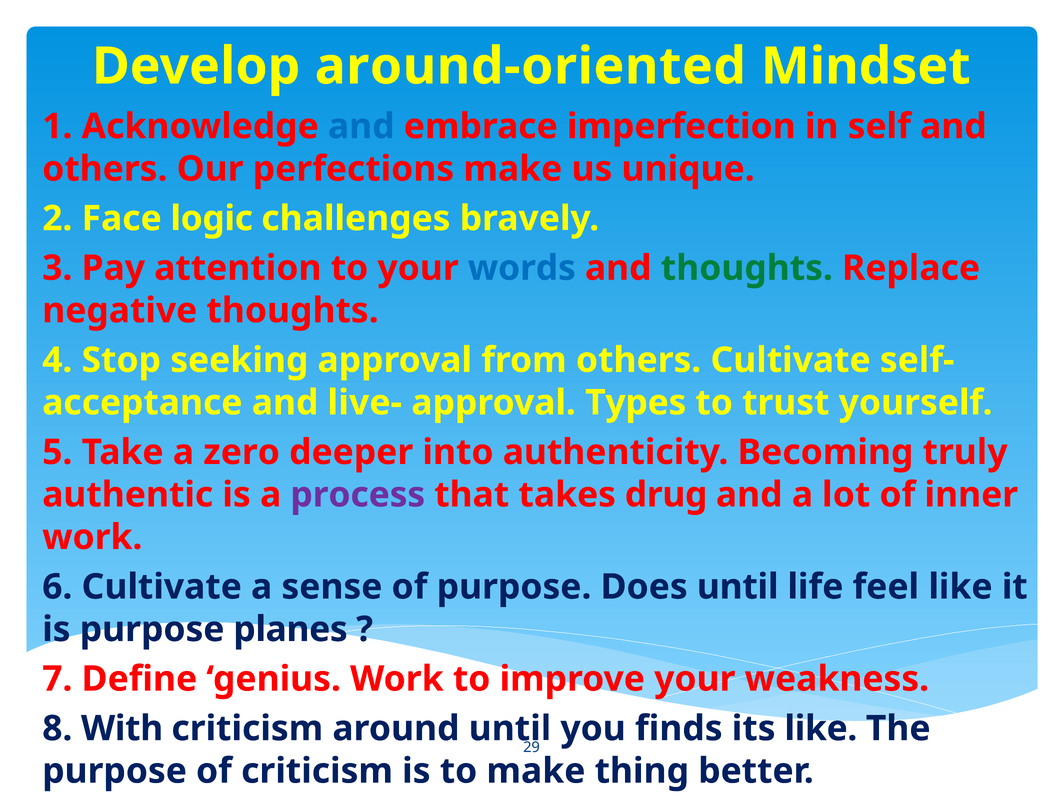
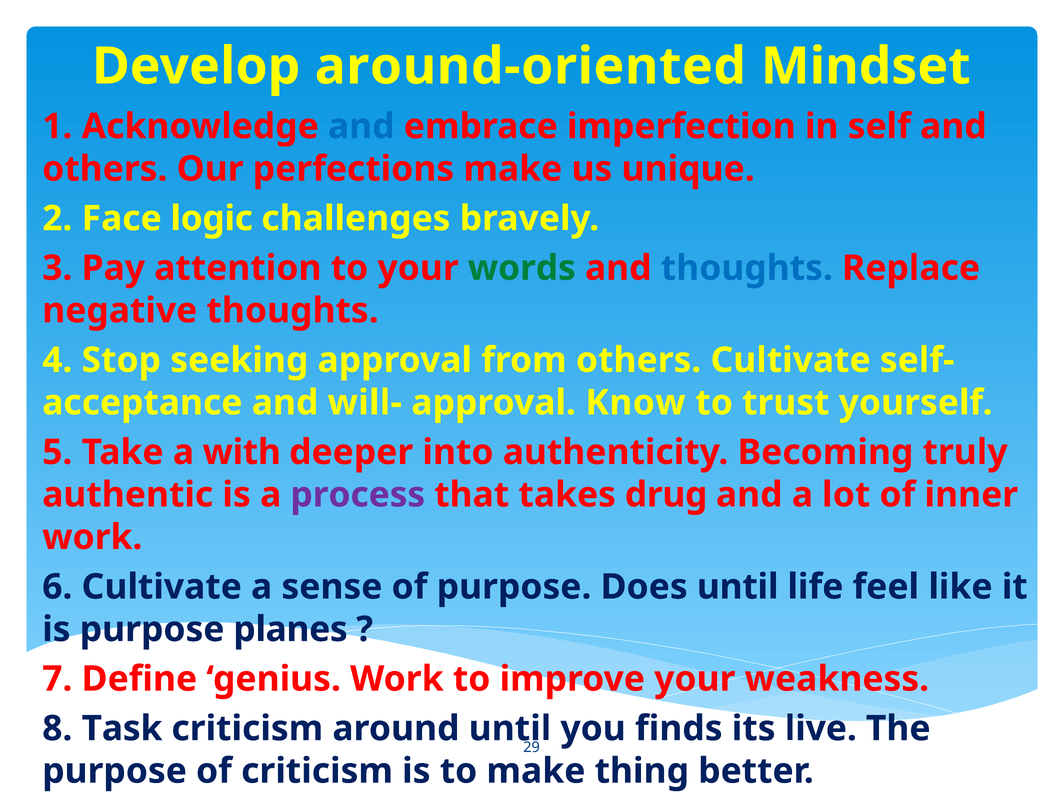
words colour: blue -> green
thoughts at (747, 268) colour: green -> blue
live-: live- -> will-
Types: Types -> Know
zero: zero -> with
With: With -> Task
its like: like -> live
